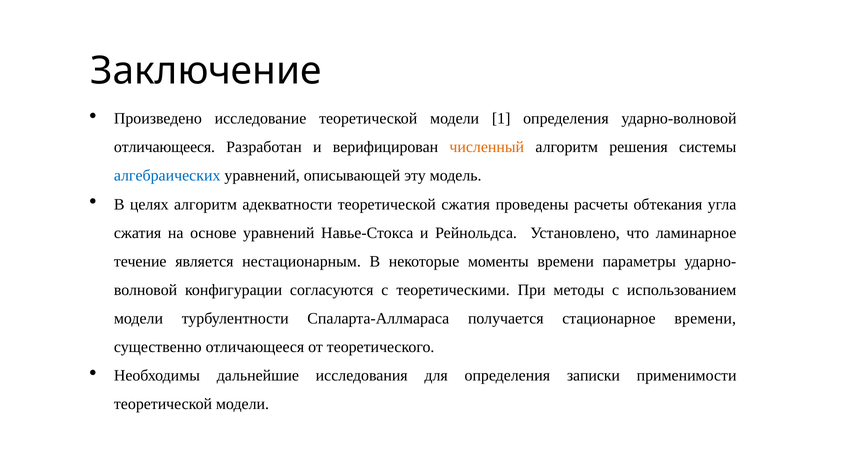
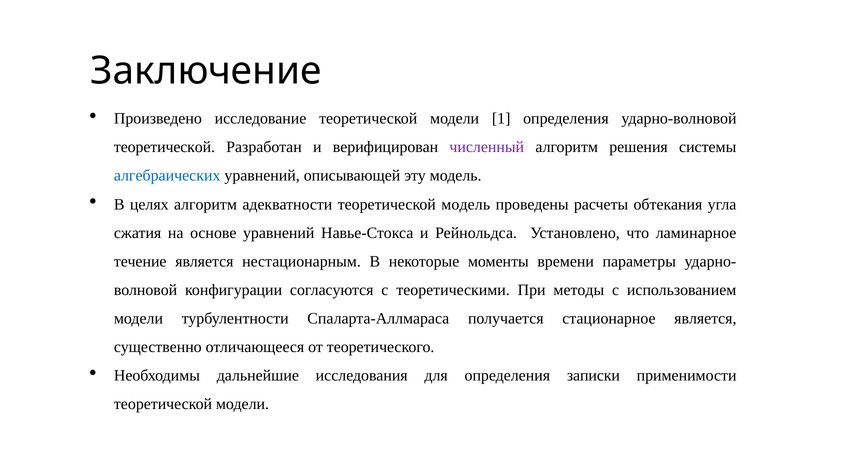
отличающееся at (165, 147): отличающееся -> теоретической
численный colour: orange -> purple
теоретической сжатия: сжатия -> модель
стационарное времени: времени -> является
